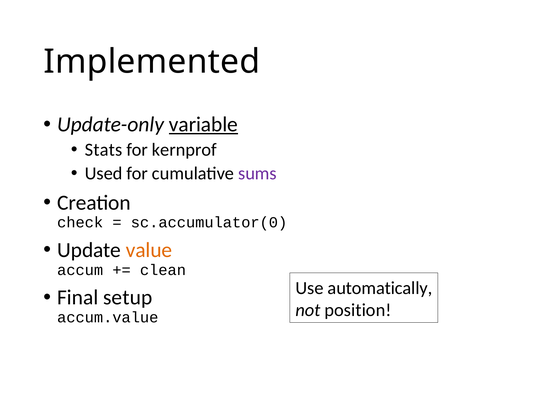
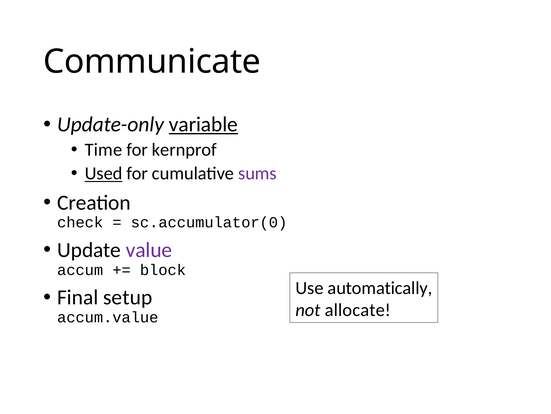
Implemented: Implemented -> Communicate
Stats: Stats -> Time
Used underline: none -> present
value colour: orange -> purple
clean: clean -> block
position: position -> allocate
